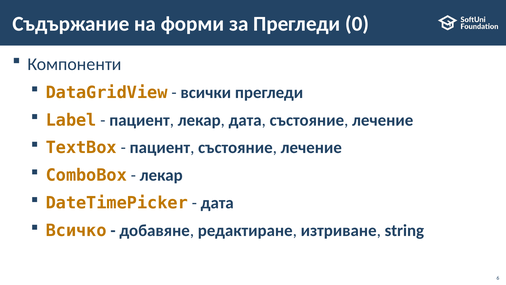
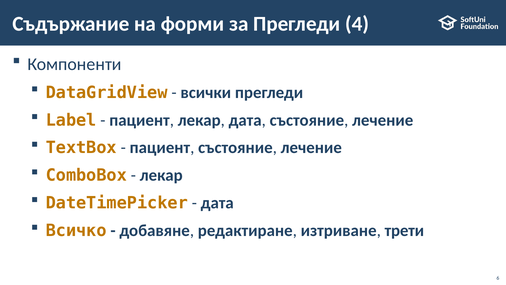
0: 0 -> 4
string: string -> трети
